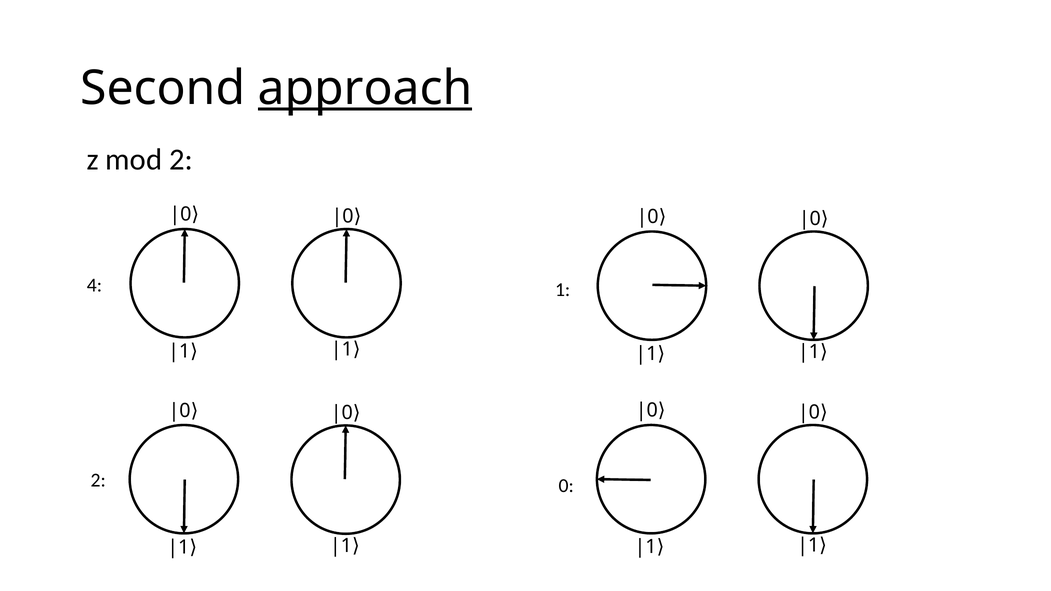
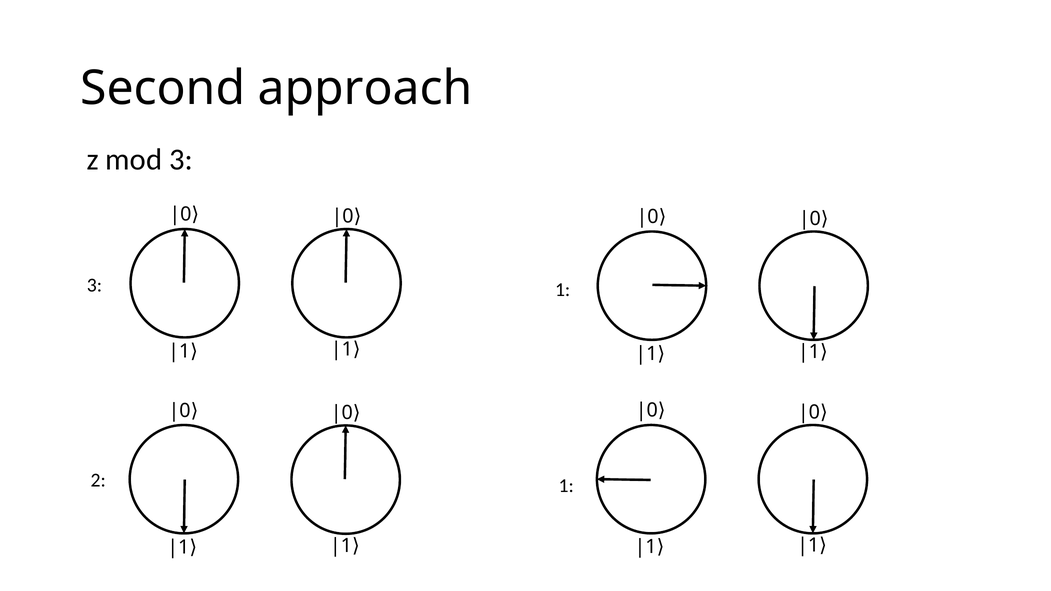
approach underline: present -> none
mod 2: 2 -> 3
4 at (94, 285): 4 -> 3
0 at (566, 486): 0 -> 1
